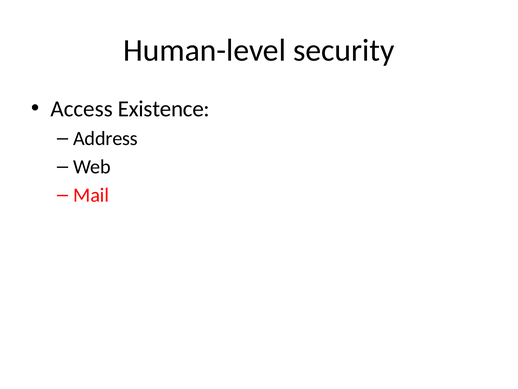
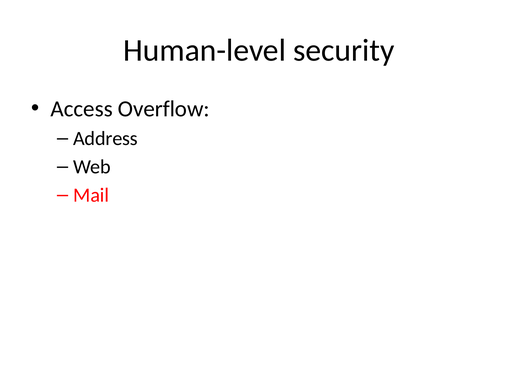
Existence: Existence -> Overflow
